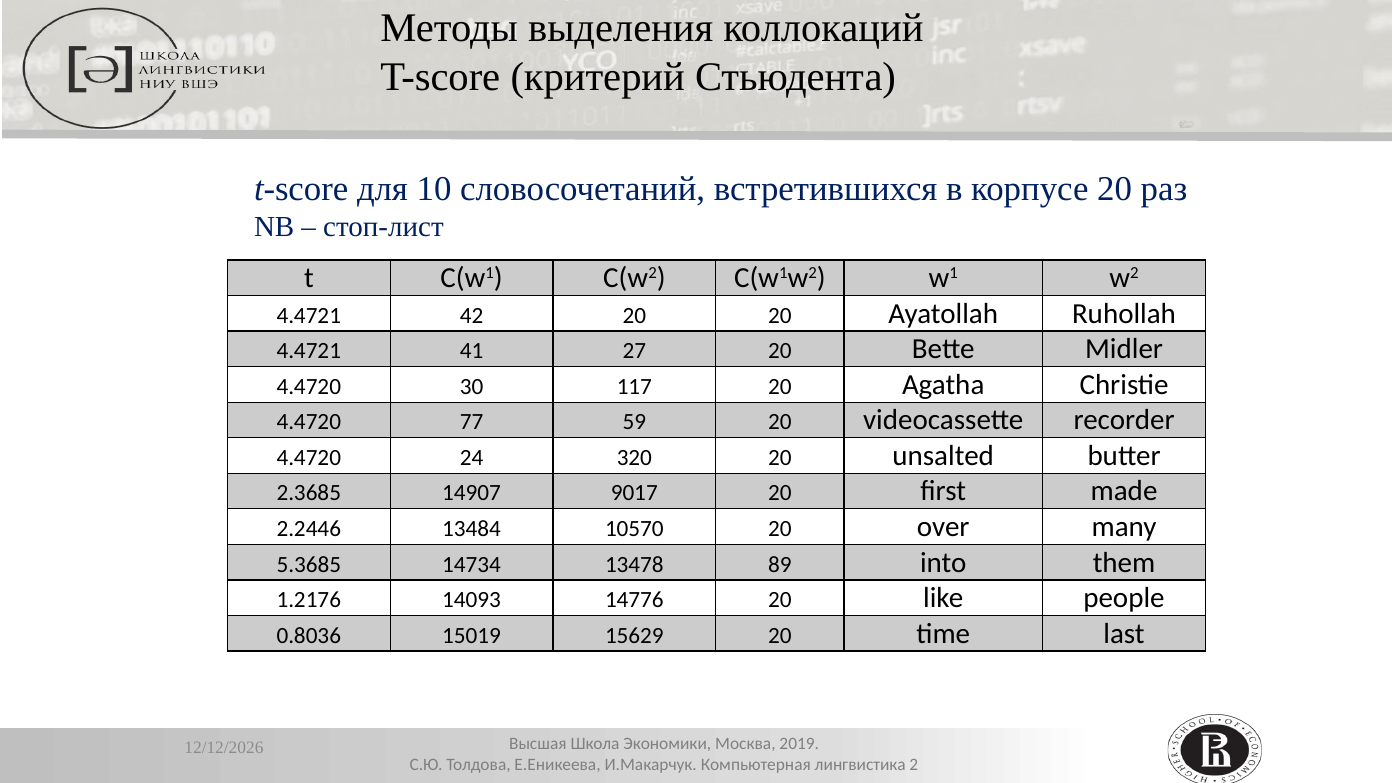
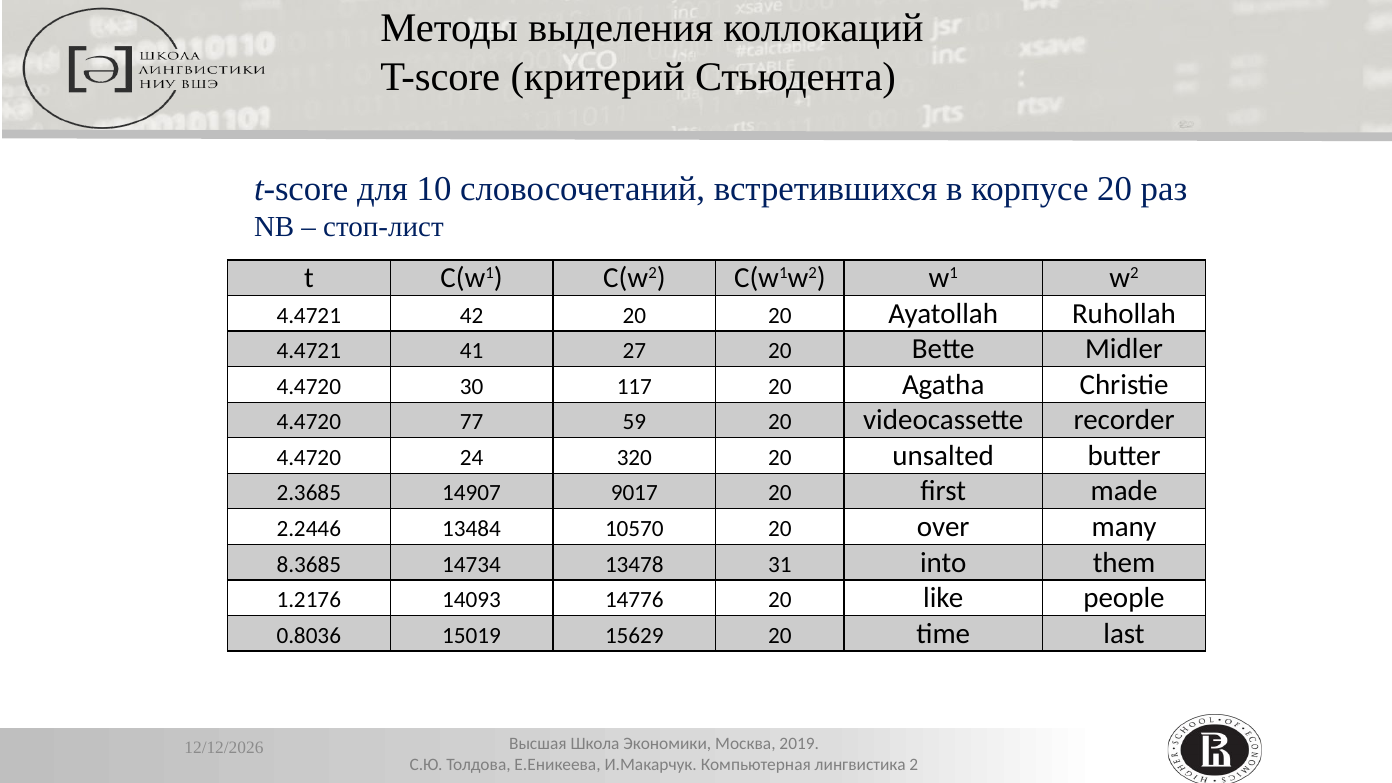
5.3685: 5.3685 -> 8.3685
89: 89 -> 31
